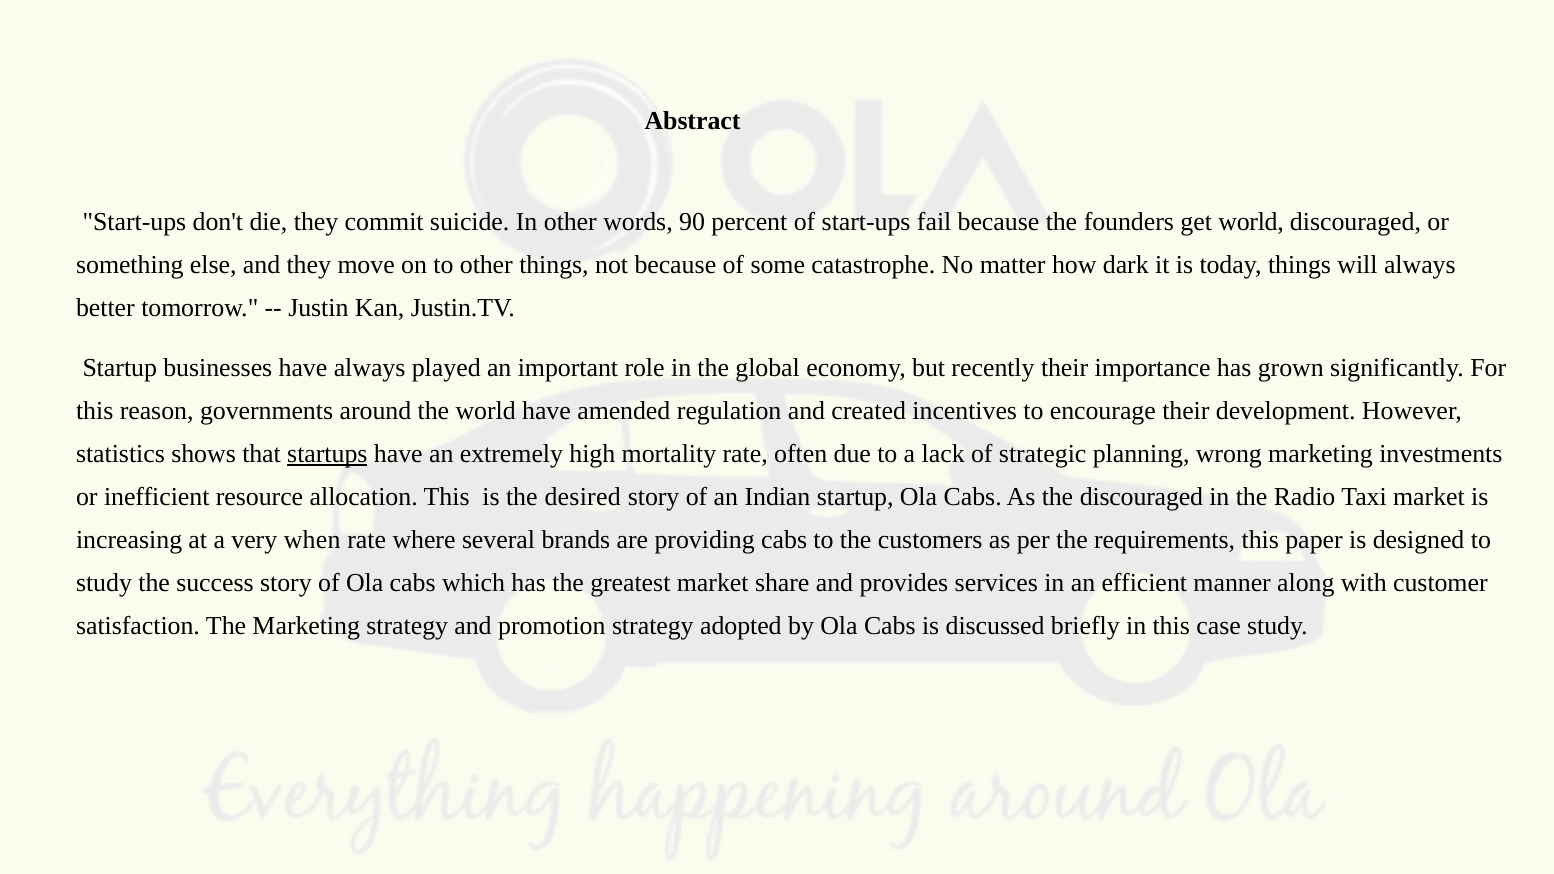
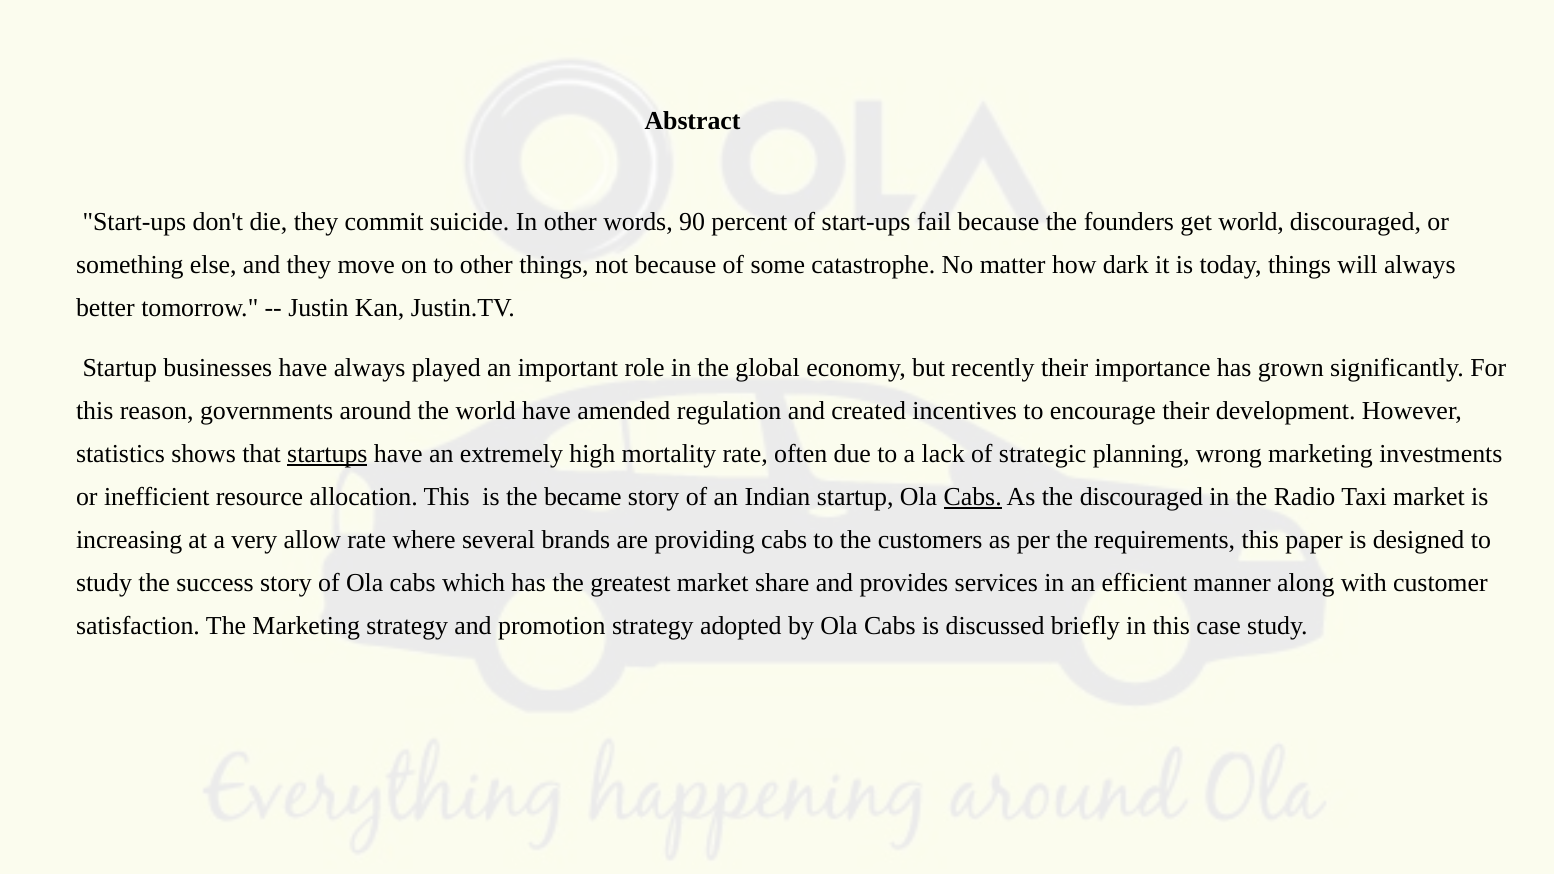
desired: desired -> became
Cabs at (973, 497) underline: none -> present
when: when -> allow
